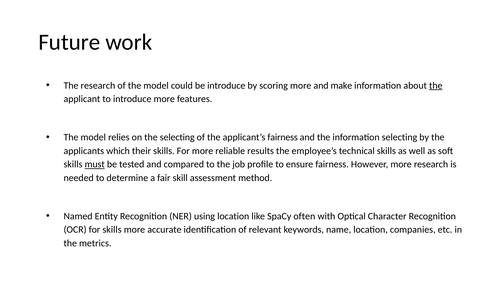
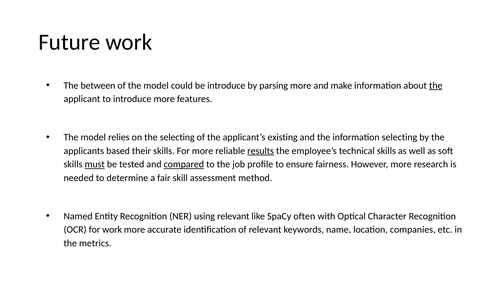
The research: research -> between
scoring: scoring -> parsing
applicant’s fairness: fairness -> existing
which: which -> based
results underline: none -> present
compared underline: none -> present
using location: location -> relevant
for skills: skills -> work
